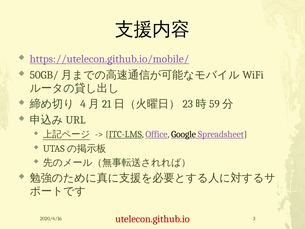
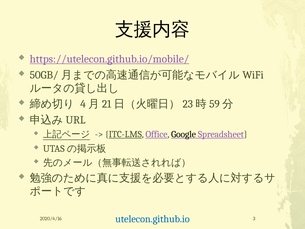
utelecon.github.io colour: red -> blue
